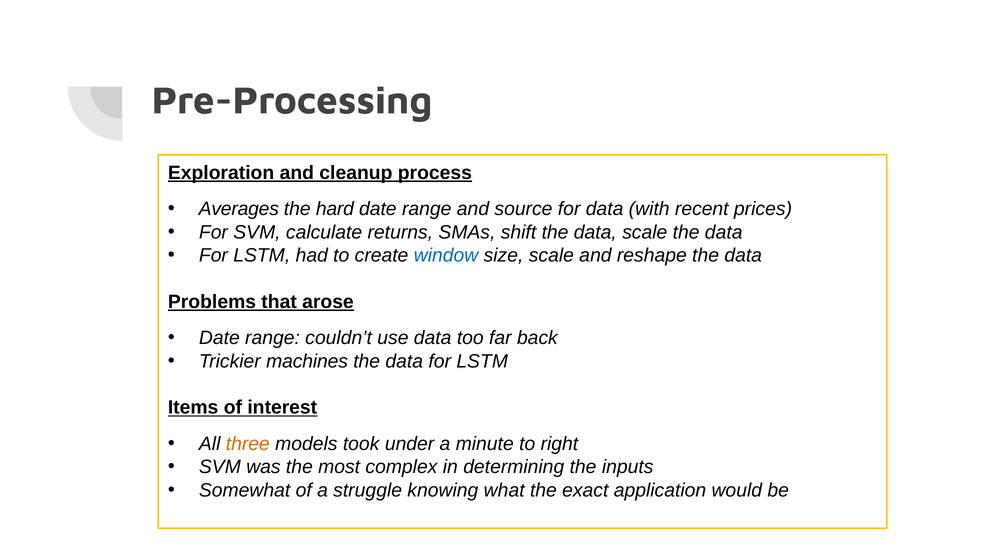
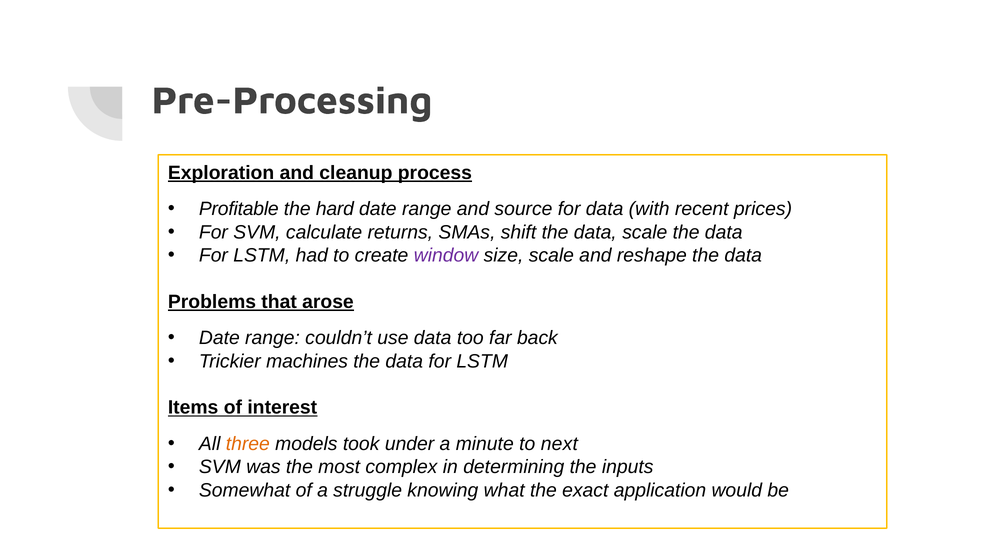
Averages: Averages -> Profitable
window colour: blue -> purple
right: right -> next
